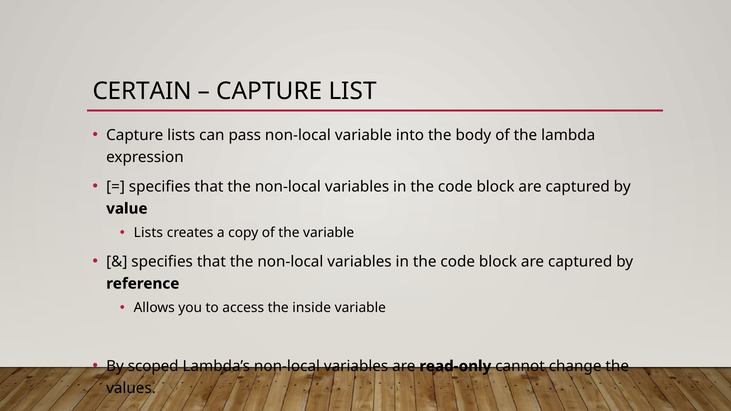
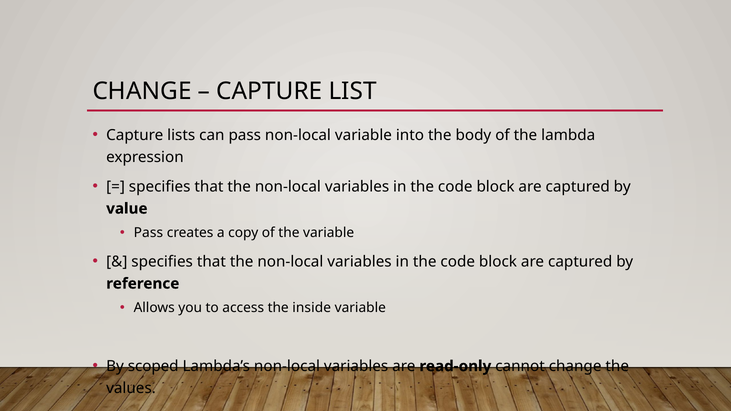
CERTAIN at (142, 91): CERTAIN -> CHANGE
Lists at (148, 233): Lists -> Pass
